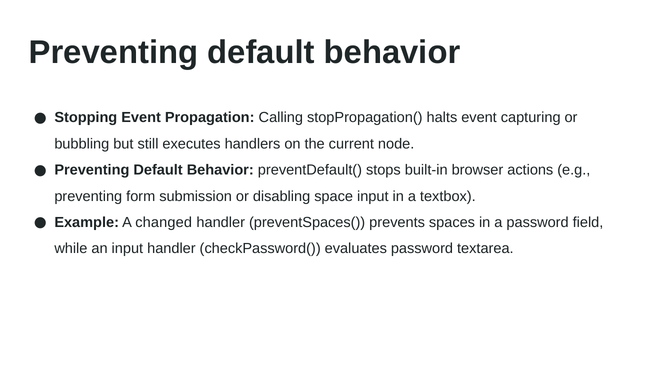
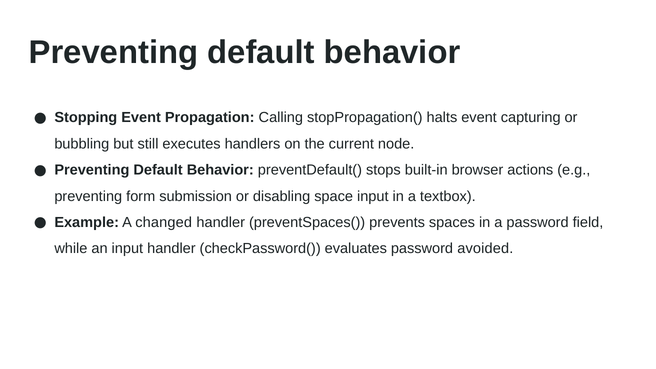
textarea: textarea -> avoided
